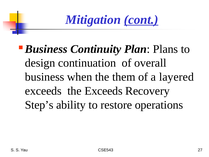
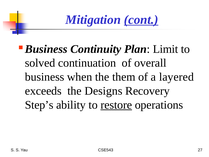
Plans: Plans -> Limit
design: design -> solved
the Exceeds: Exceeds -> Designs
restore underline: none -> present
